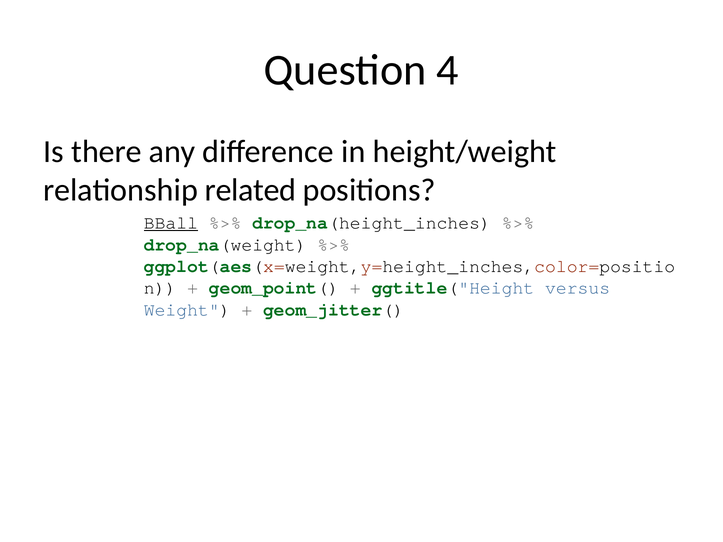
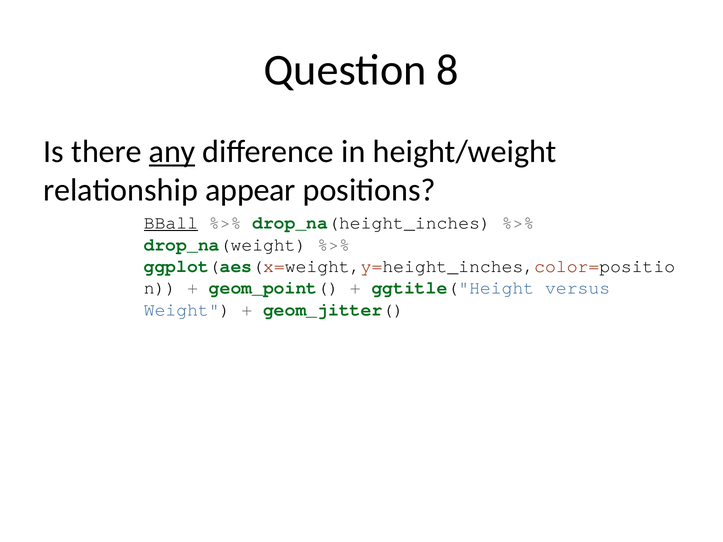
4: 4 -> 8
any underline: none -> present
related: related -> appear
